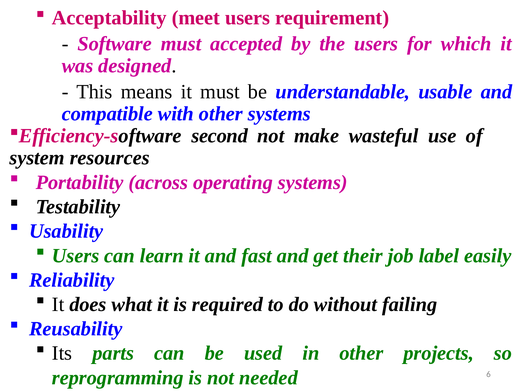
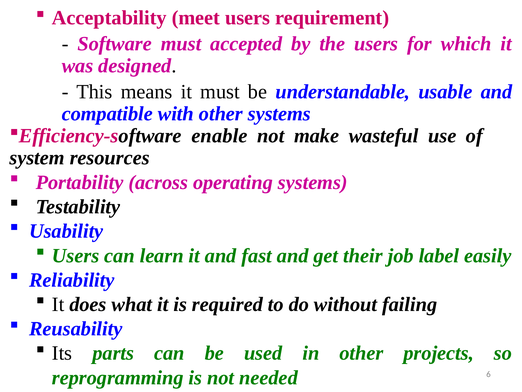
second: second -> enable
